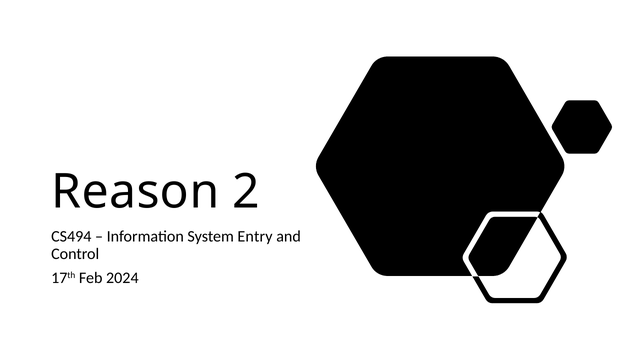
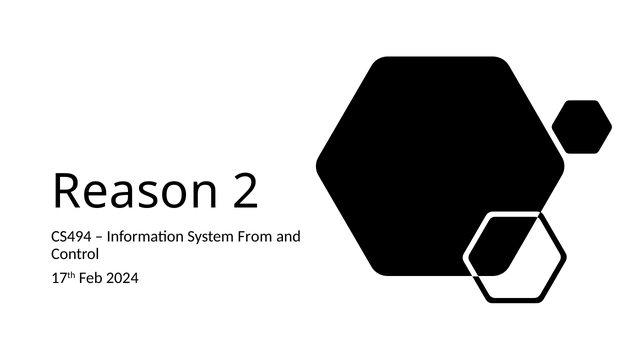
Entry: Entry -> From
